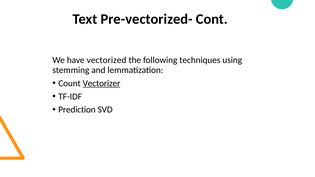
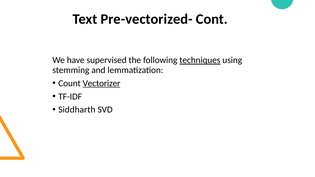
vectorized: vectorized -> supervised
techniques underline: none -> present
Prediction: Prediction -> Siddharth
